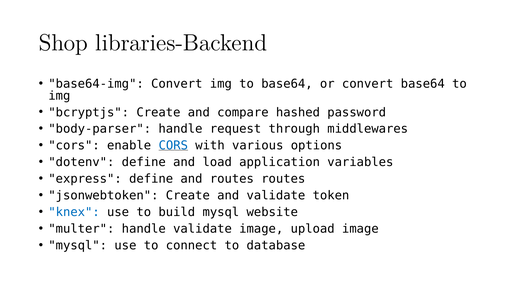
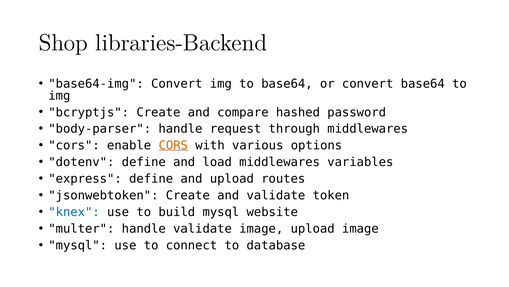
CORS at (173, 145) colour: blue -> orange
load application: application -> middlewares
and routes: routes -> upload
